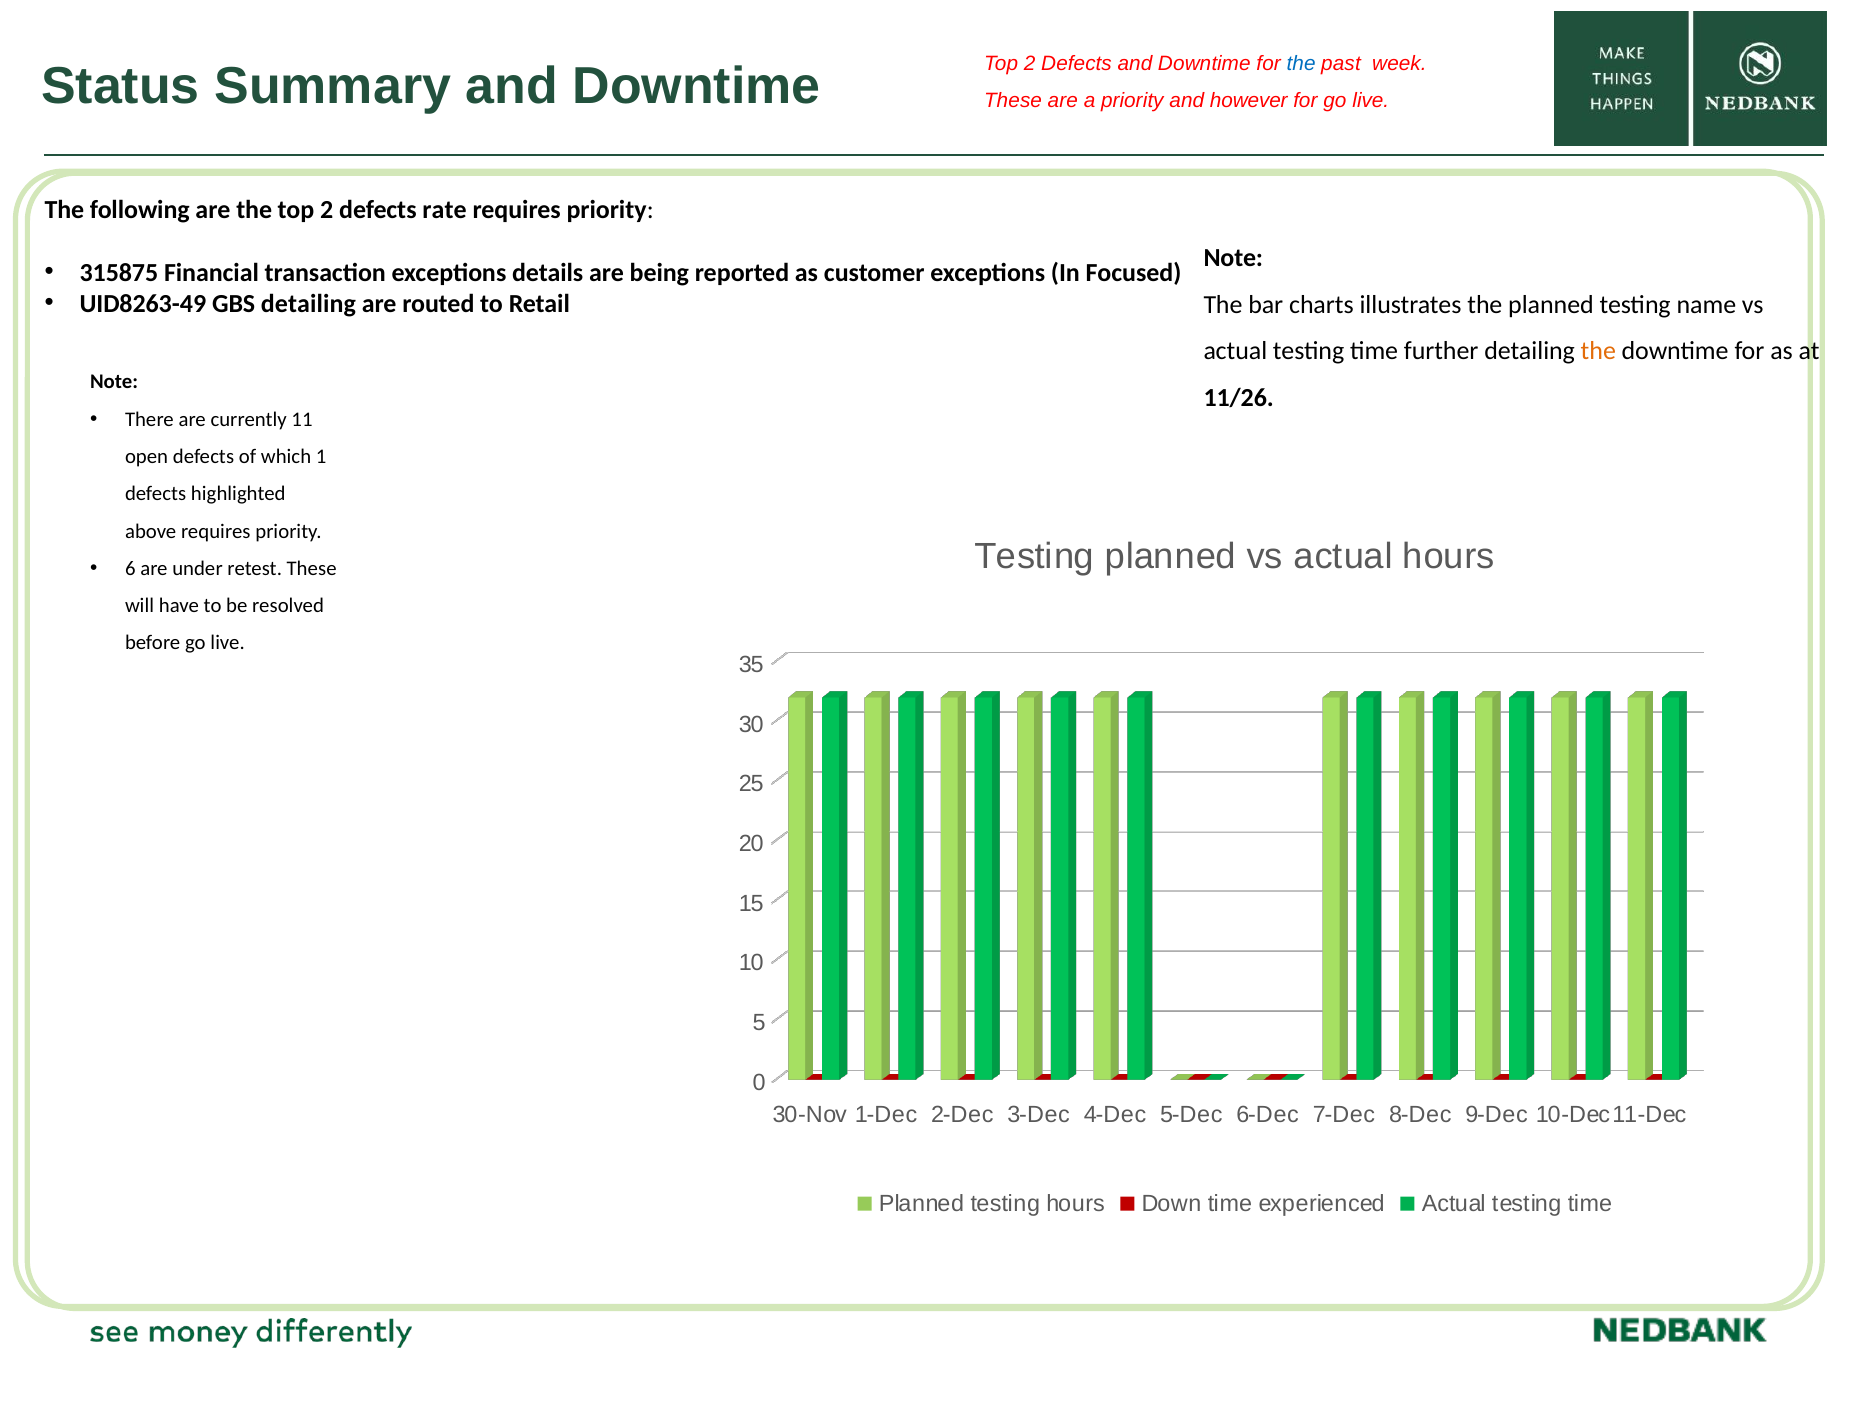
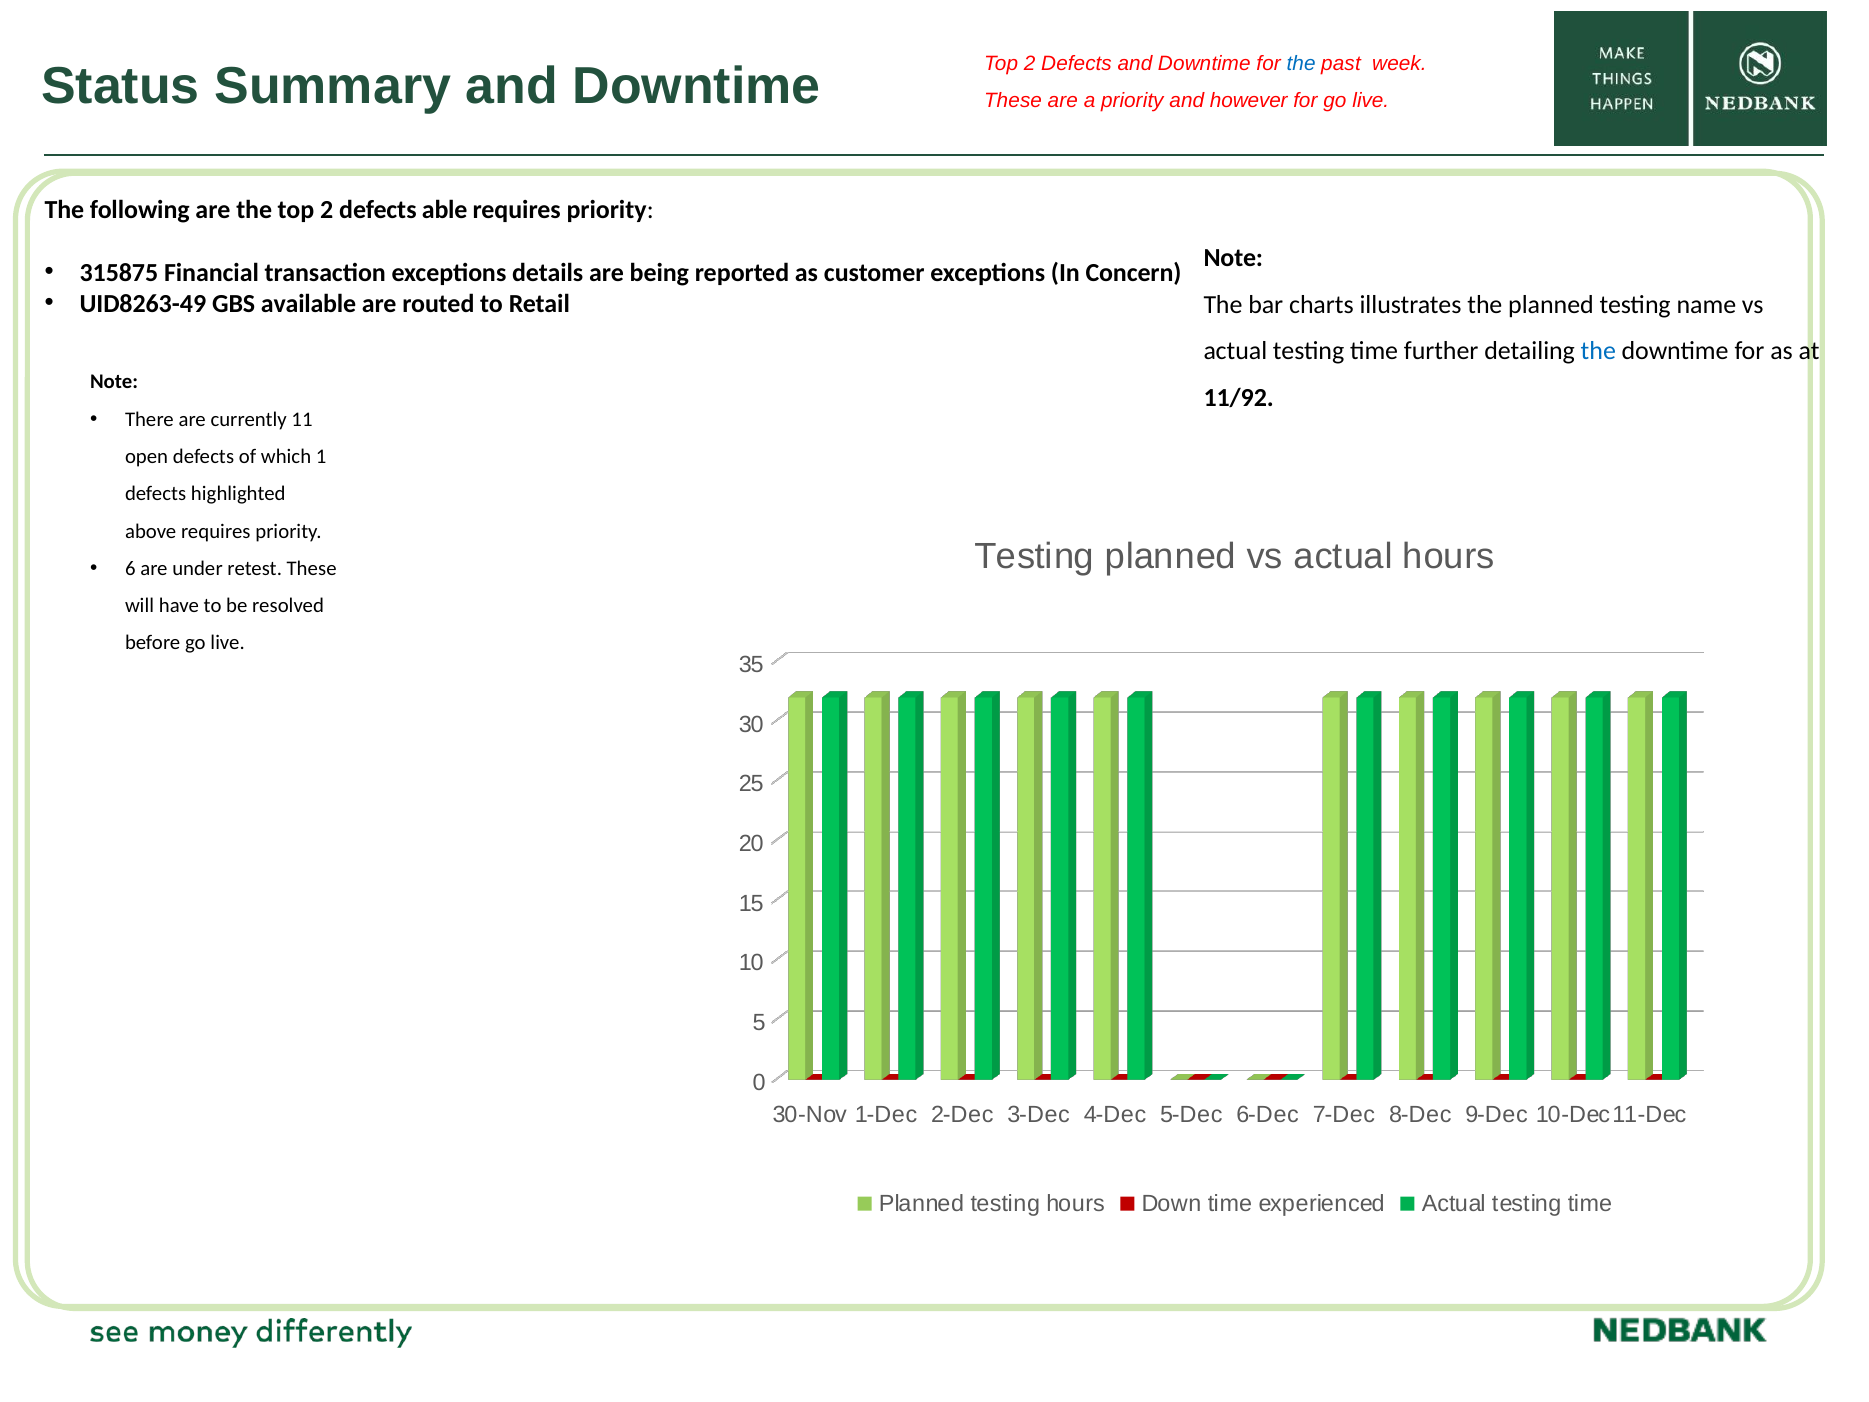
rate: rate -> able
Focused: Focused -> Concern
GBS detailing: detailing -> available
the at (1598, 351) colour: orange -> blue
11/26: 11/26 -> 11/92
